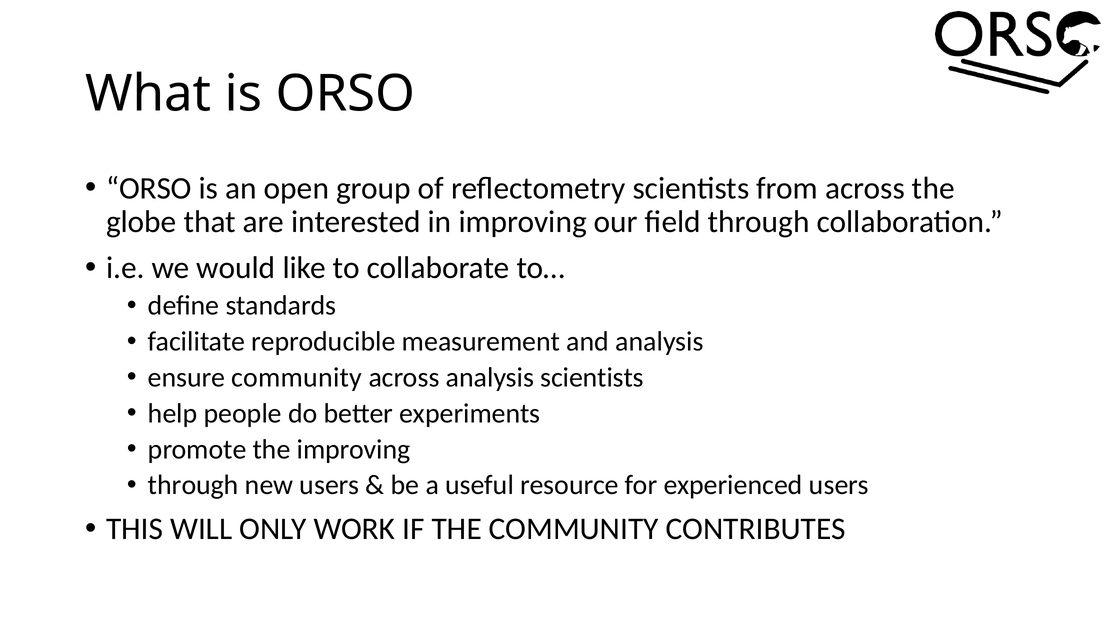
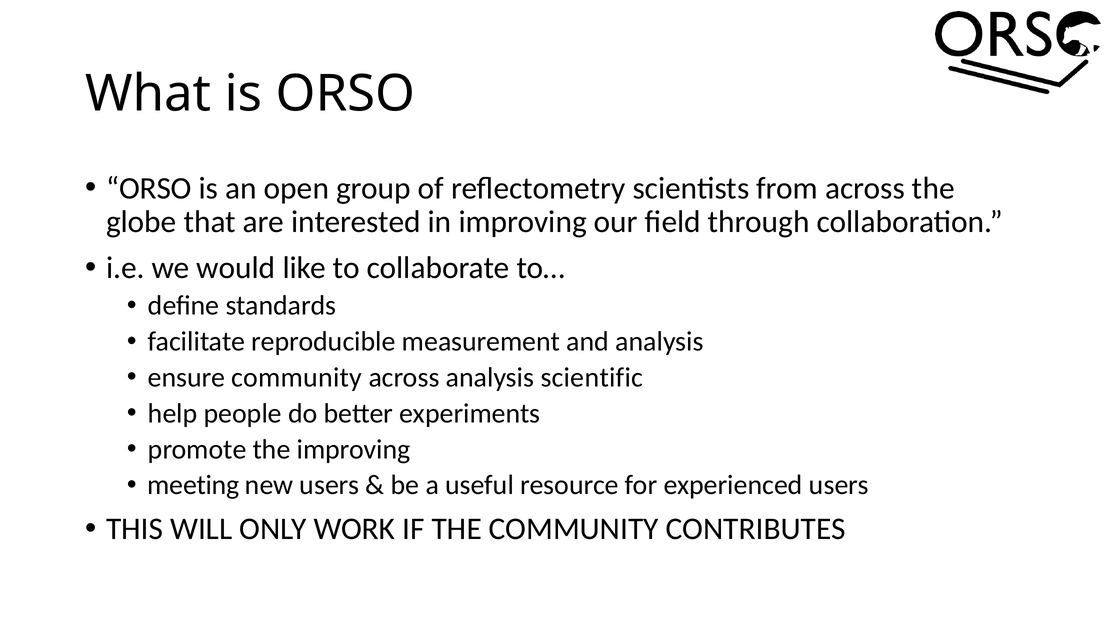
analysis scientists: scientists -> scientific
through at (193, 485): through -> meeting
